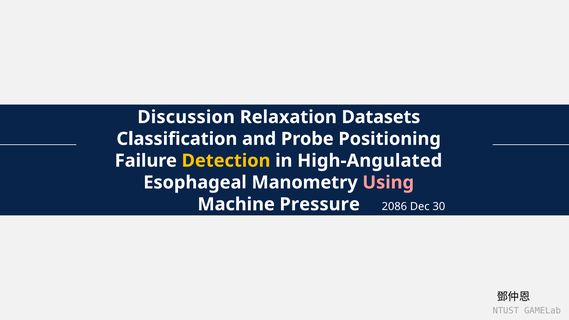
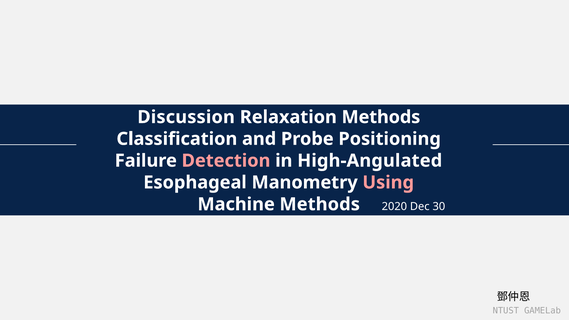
Relaxation Datasets: Datasets -> Methods
Detection colour: yellow -> pink
Machine Pressure: Pressure -> Methods
2086: 2086 -> 2020
